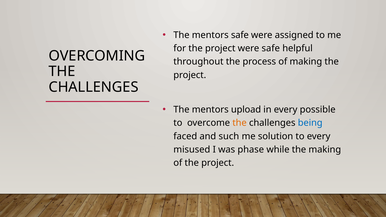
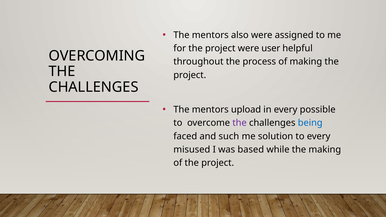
mentors safe: safe -> also
were safe: safe -> user
the at (240, 123) colour: orange -> purple
phase: phase -> based
